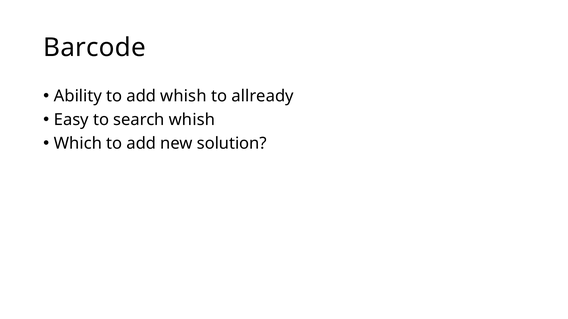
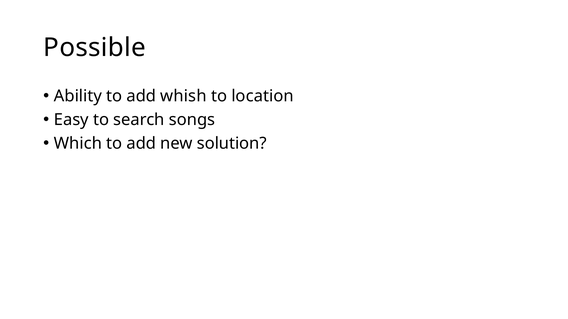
Barcode: Barcode -> Possible
allready: allready -> location
search whish: whish -> songs
